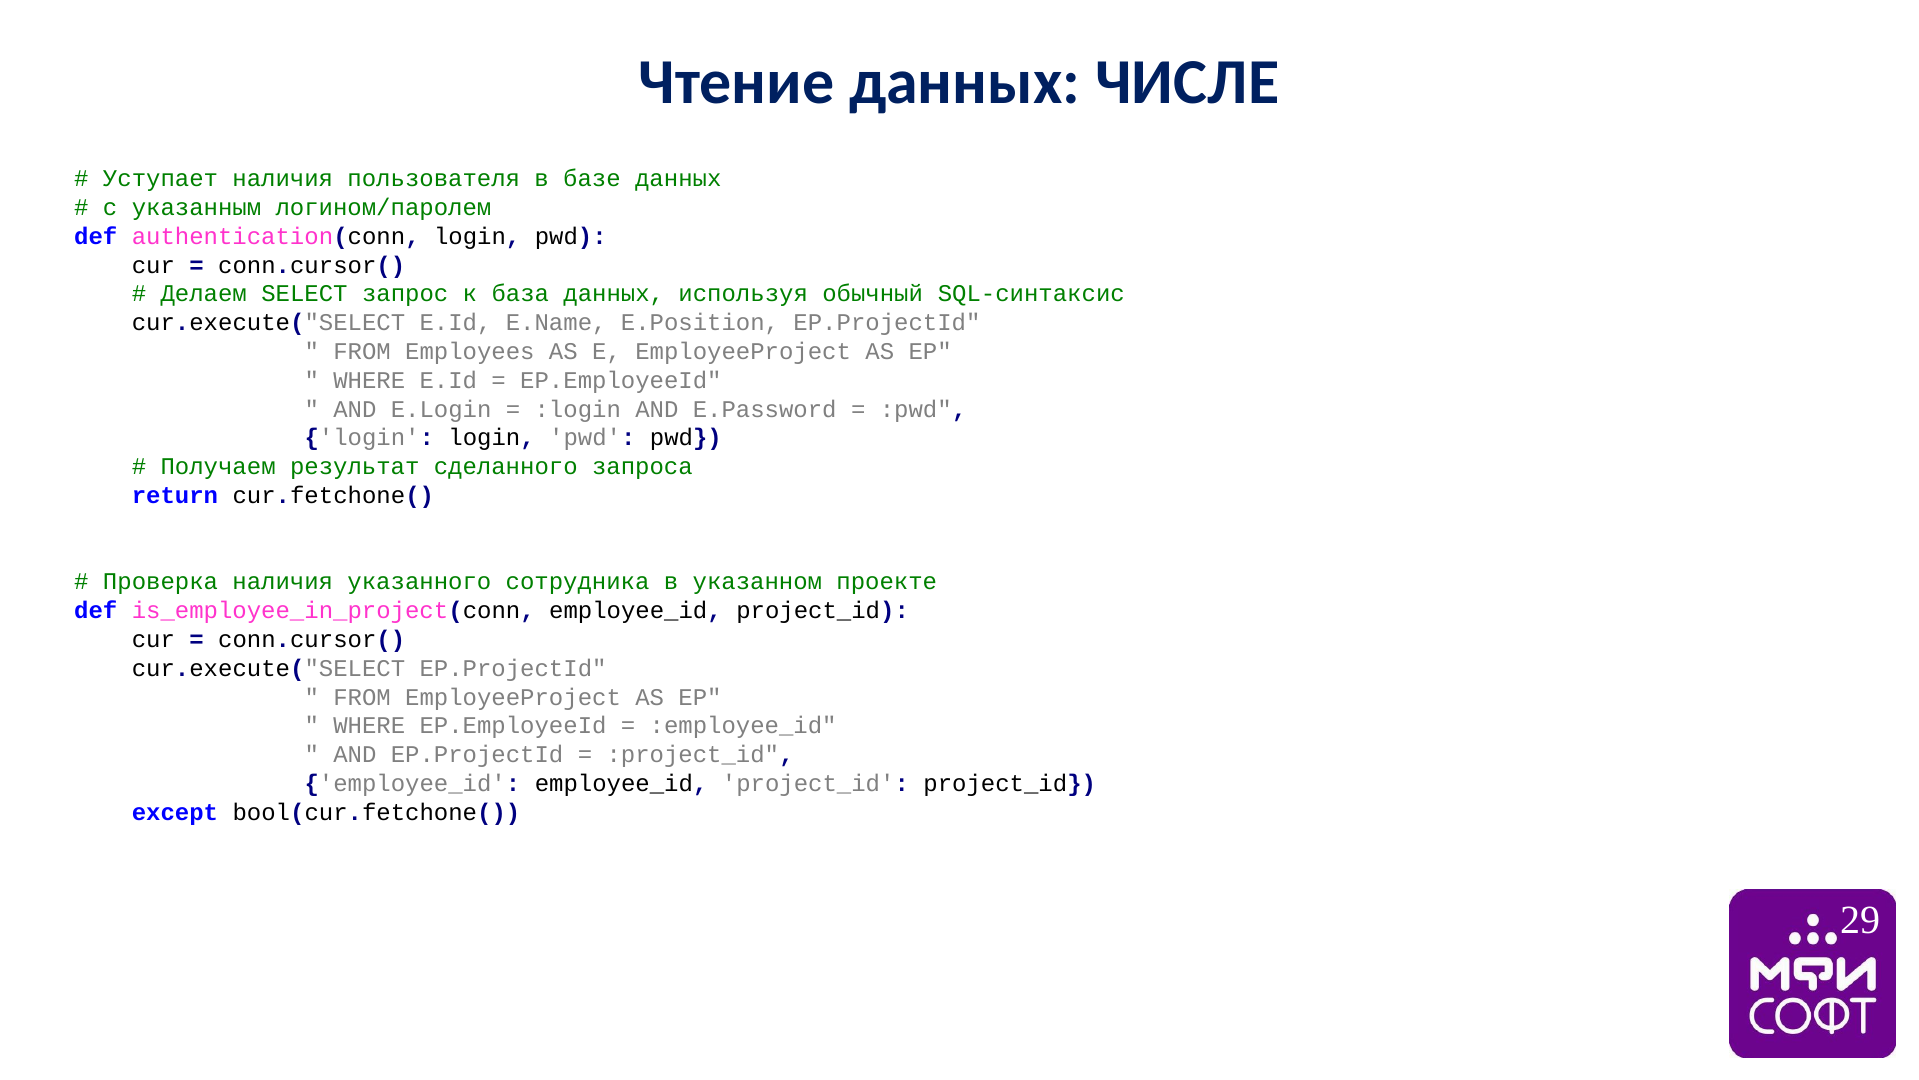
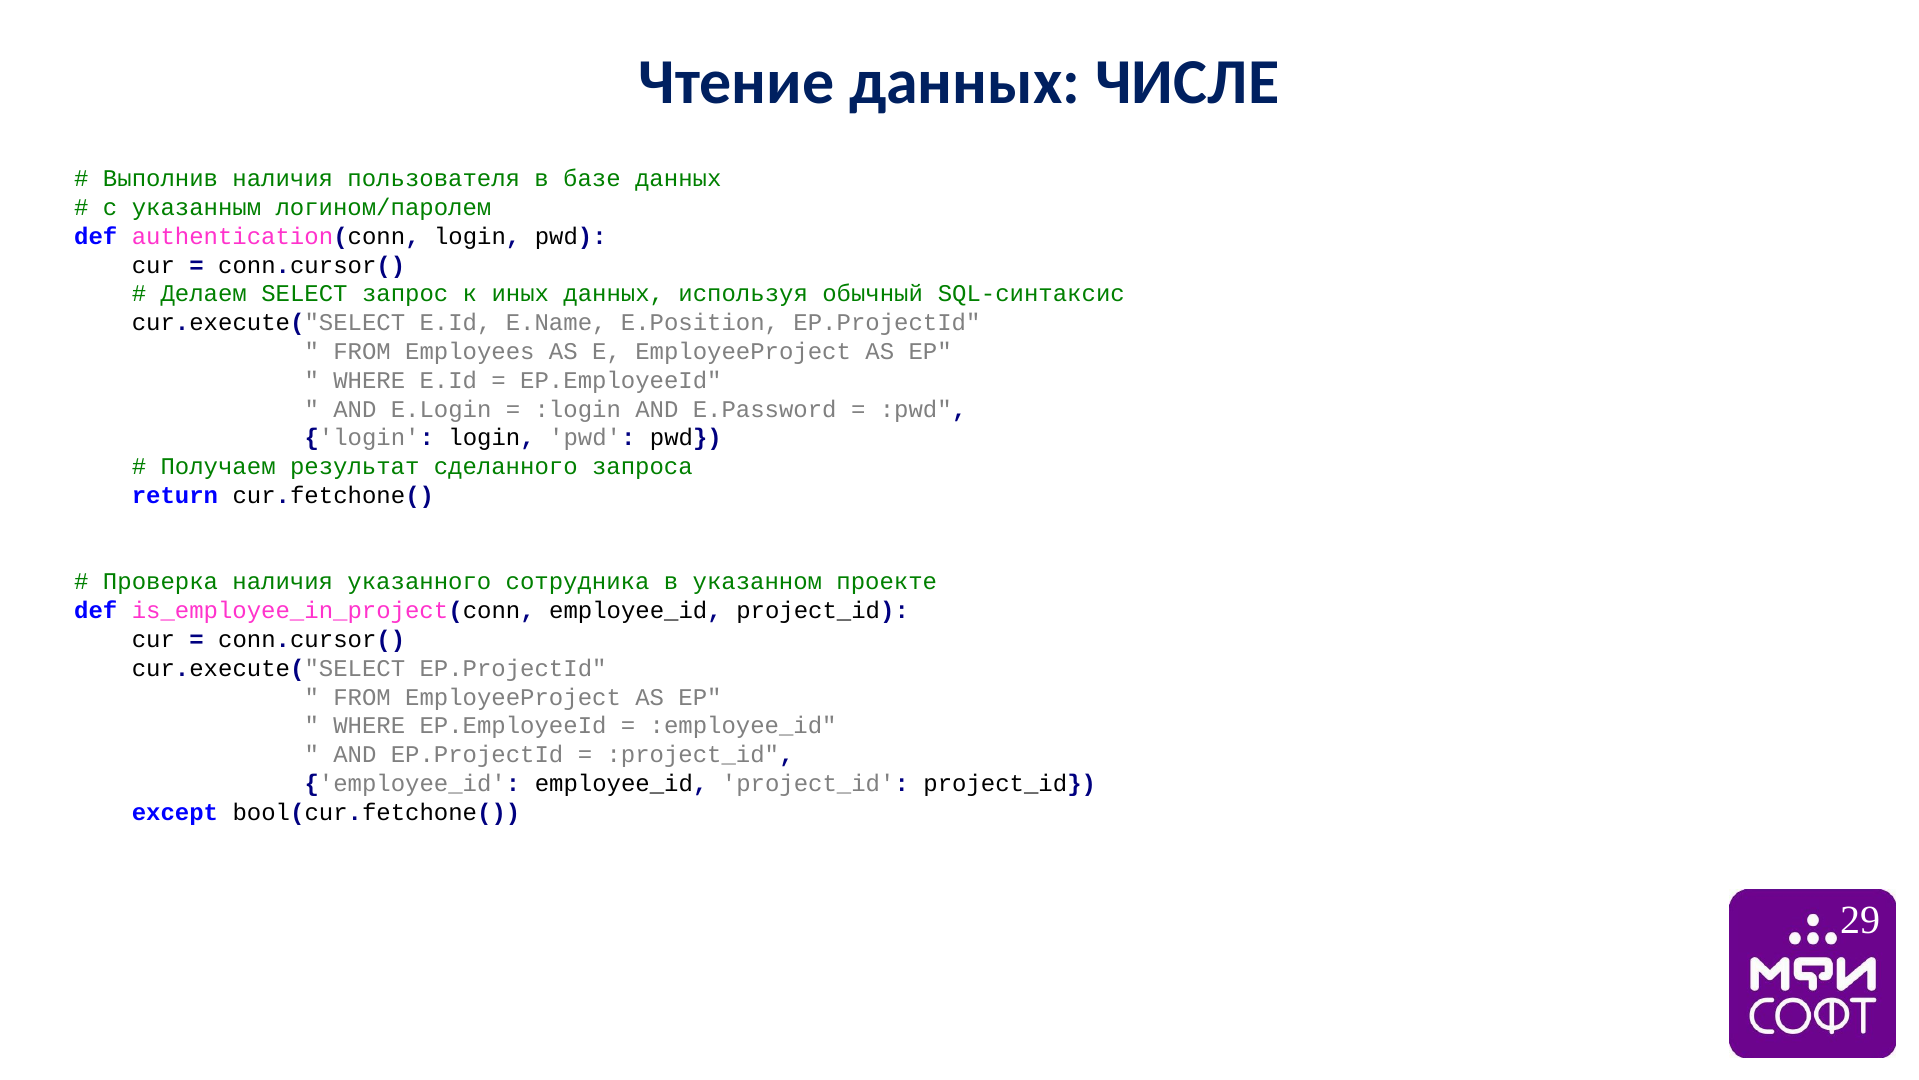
Уступает: Уступает -> Выполнив
база: база -> иных
